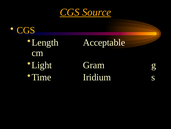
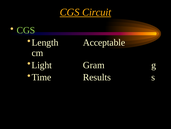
Source: Source -> Circuit
CGS at (26, 30) colour: yellow -> light green
Iridium: Iridium -> Results
